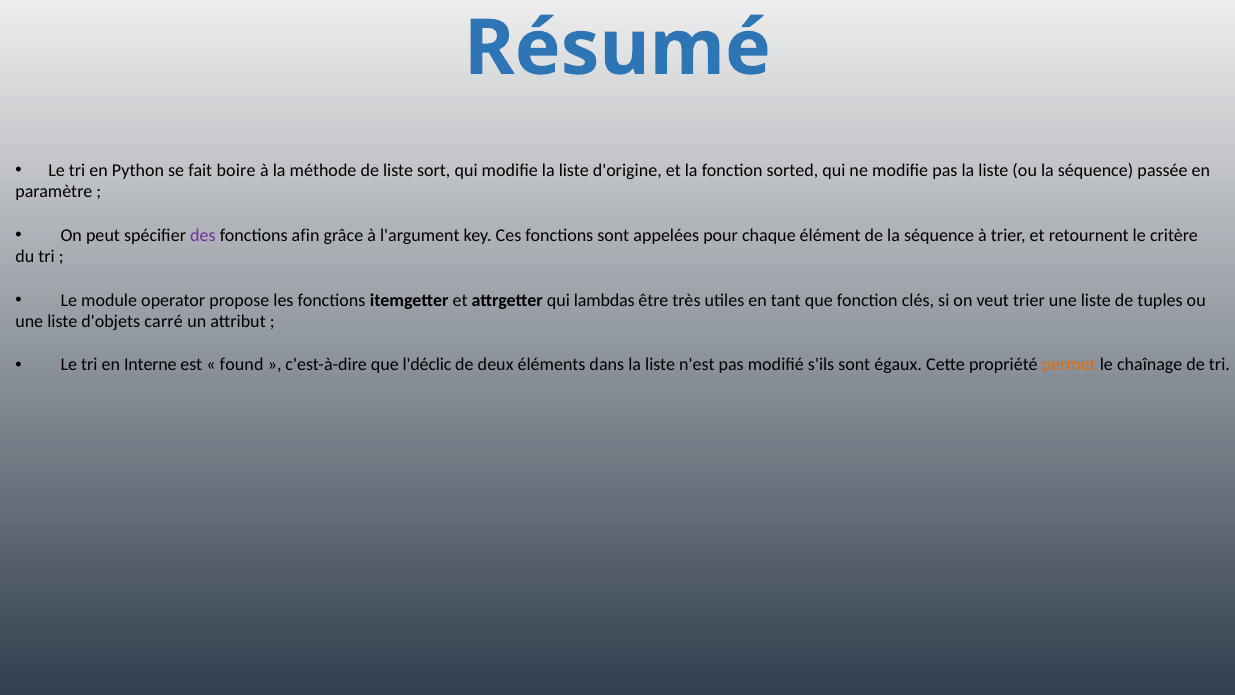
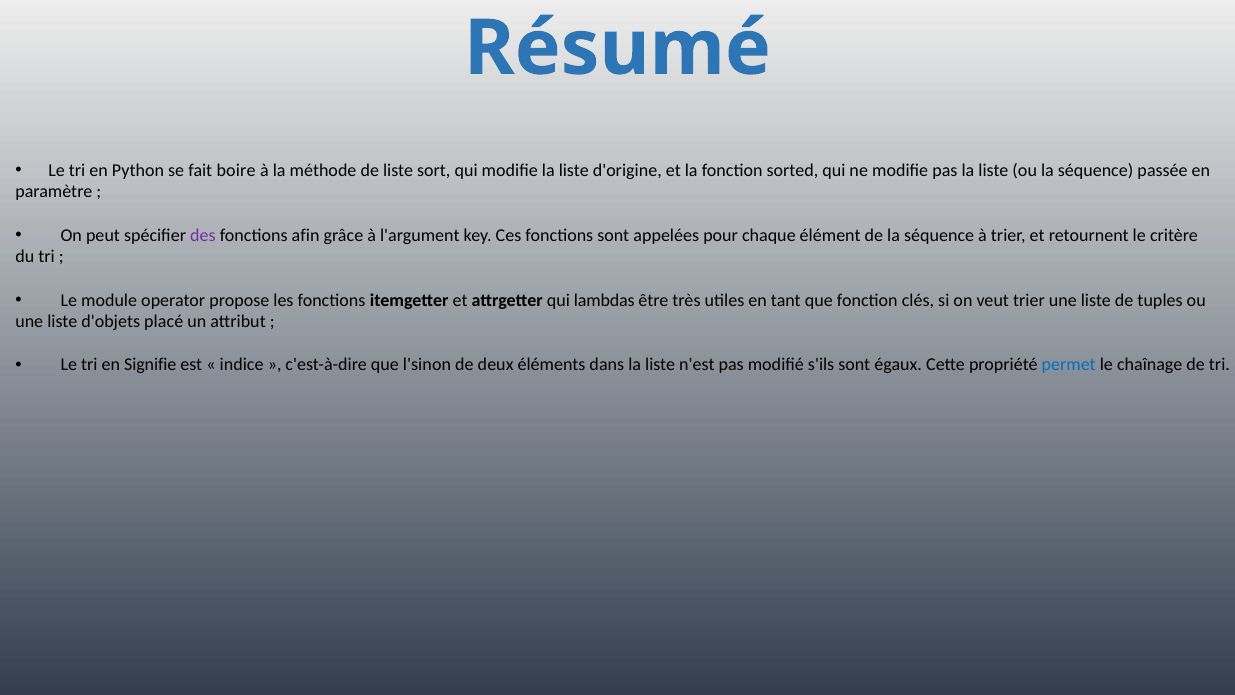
carré: carré -> placé
Interne: Interne -> Signifie
found: found -> indice
l'déclic: l'déclic -> l'sinon
permet colour: orange -> blue
